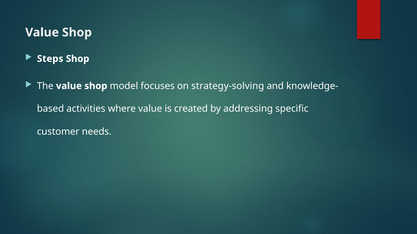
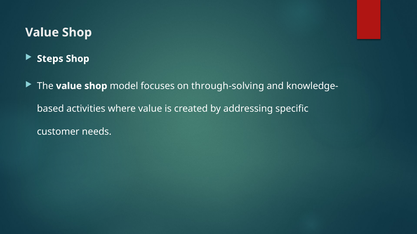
strategy-solving: strategy-solving -> through-solving
